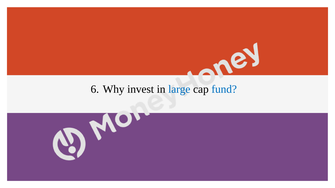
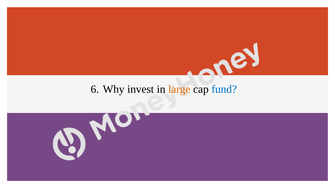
large colour: blue -> orange
